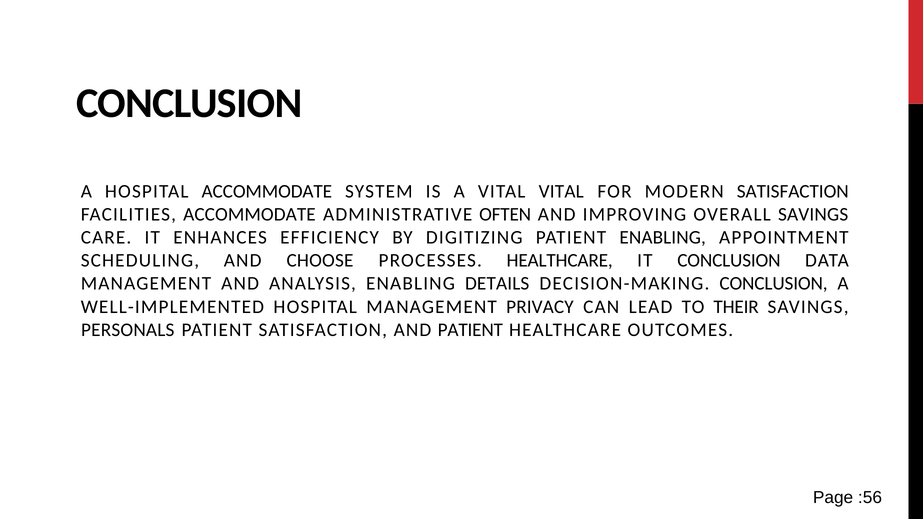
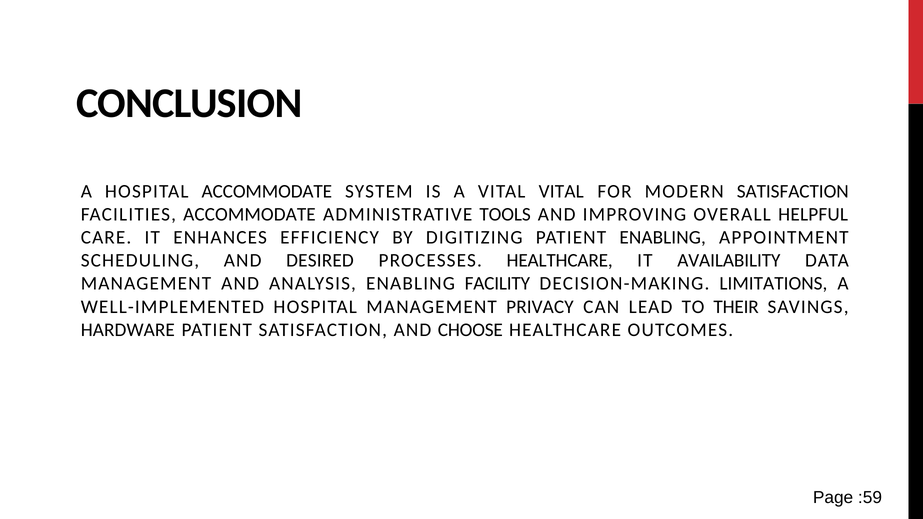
OFTEN: OFTEN -> TOOLS
OVERALL SAVINGS: SAVINGS -> HELPFUL
CHOOSE: CHOOSE -> DESIRED
IT CONCLUSION: CONCLUSION -> AVAILABILITY
DETAILS: DETAILS -> FACILITY
DECISION-MAKING CONCLUSION: CONCLUSION -> LIMITATIONS
PERSONALS: PERSONALS -> HARDWARE
AND PATIENT: PATIENT -> CHOOSE
:56: :56 -> :59
